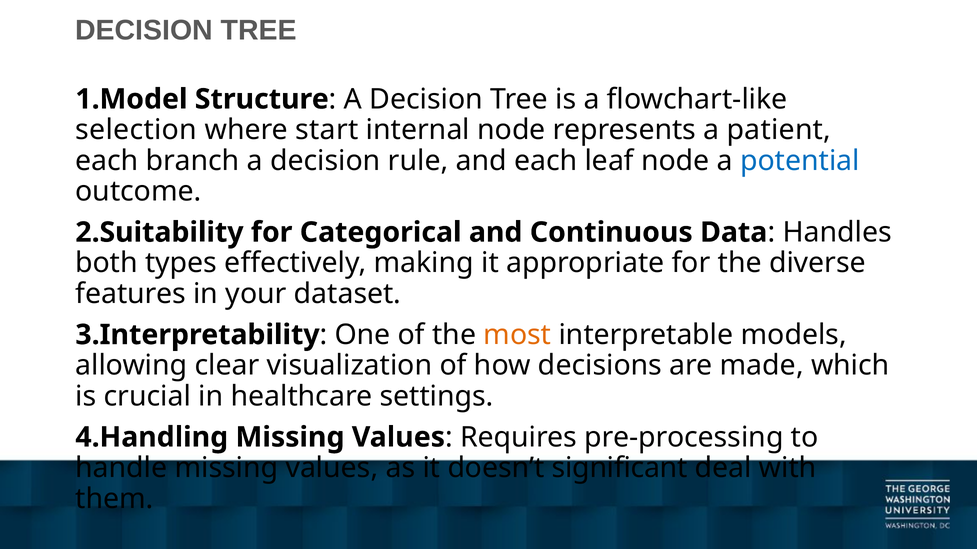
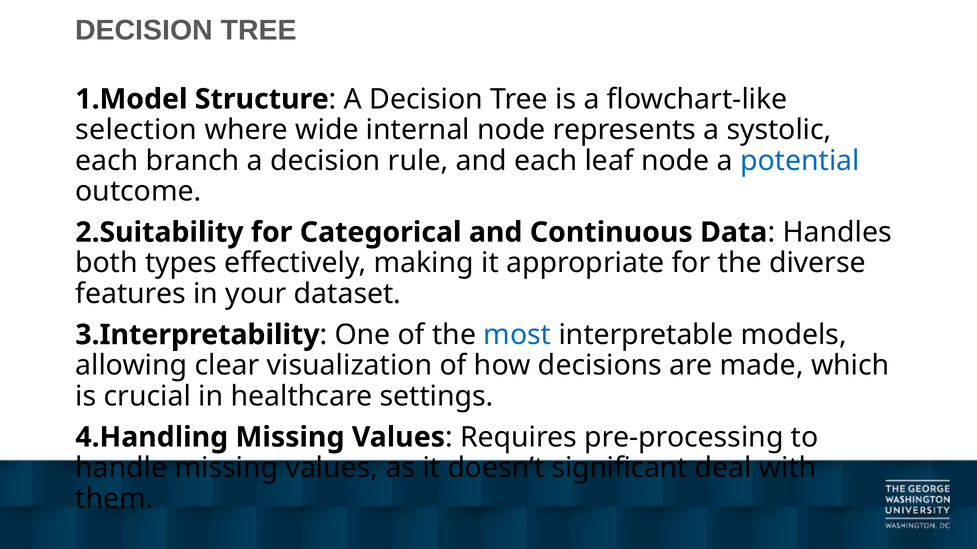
start: start -> wide
patient: patient -> systolic
most colour: orange -> blue
